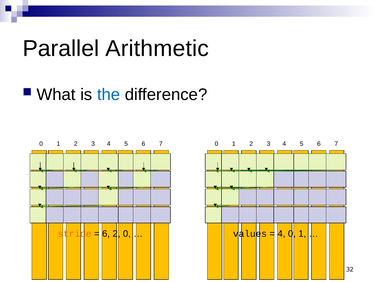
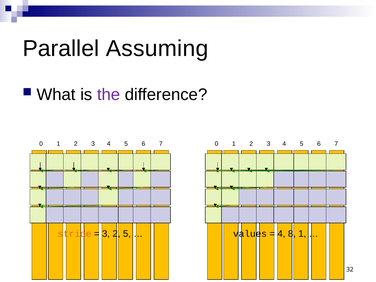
Arithmetic: Arithmetic -> Assuming
the colour: blue -> purple
6 at (106, 234): 6 -> 3
2 0: 0 -> 5
4 0: 0 -> 8
